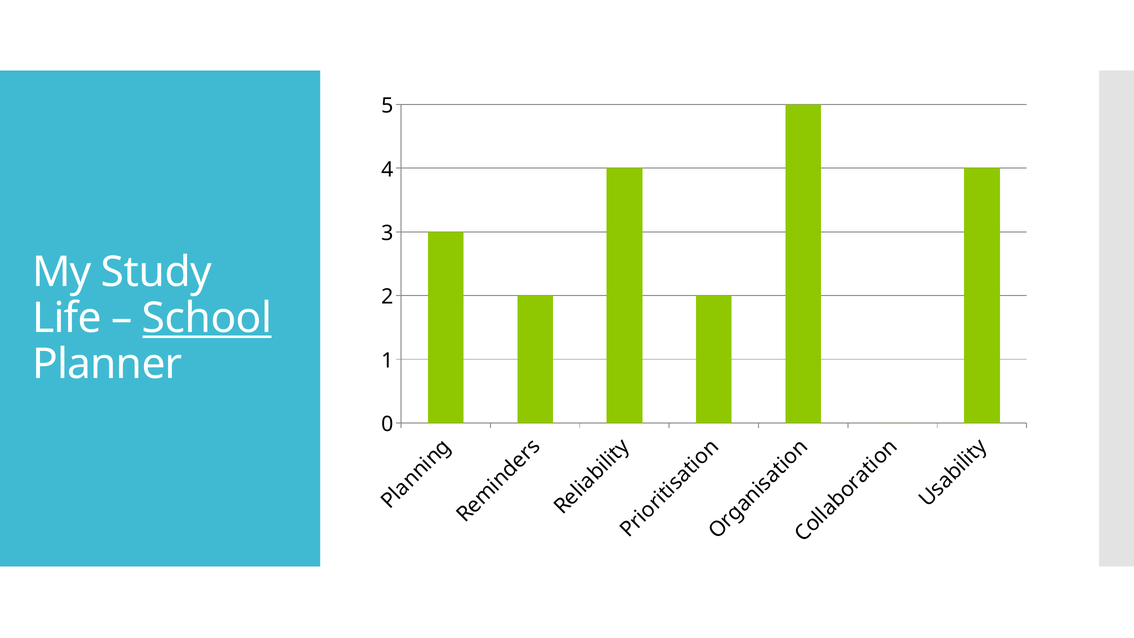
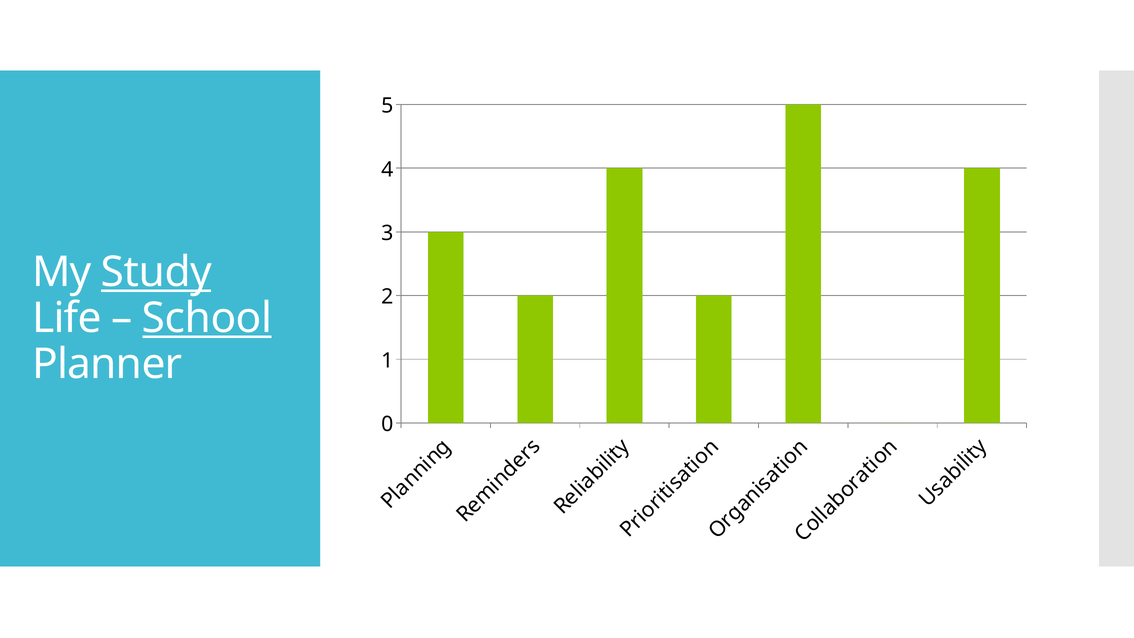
Study underline: none -> present
